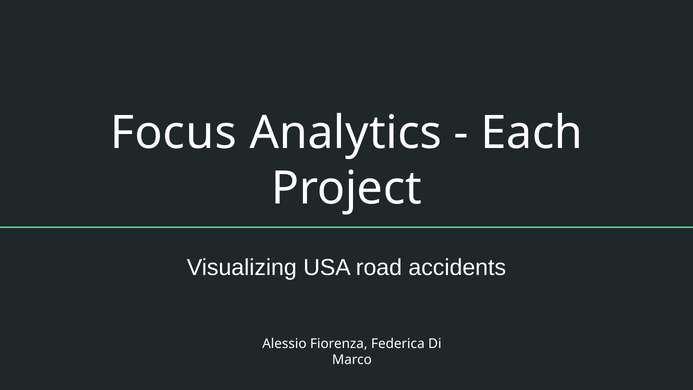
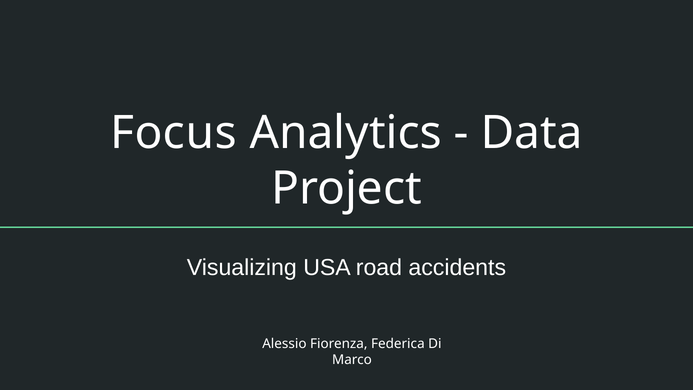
Each: Each -> Data
